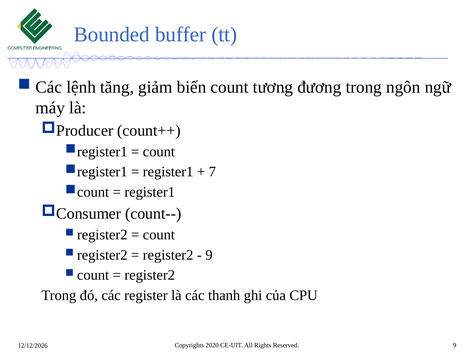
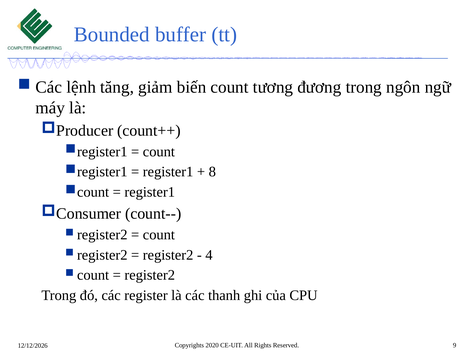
7: 7 -> 8
9 at (209, 255): 9 -> 4
